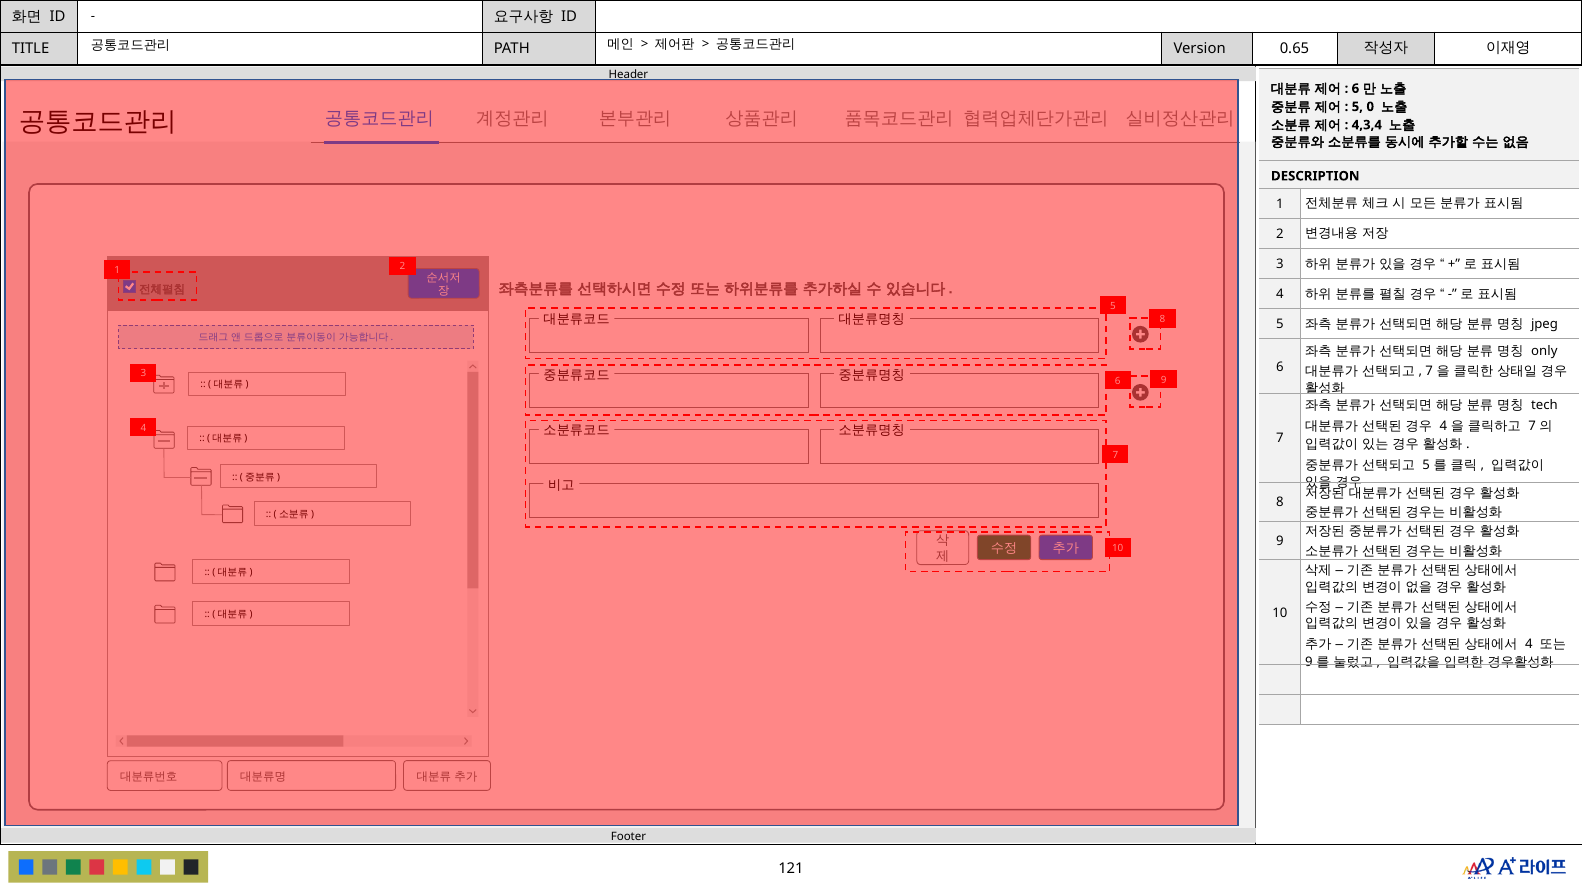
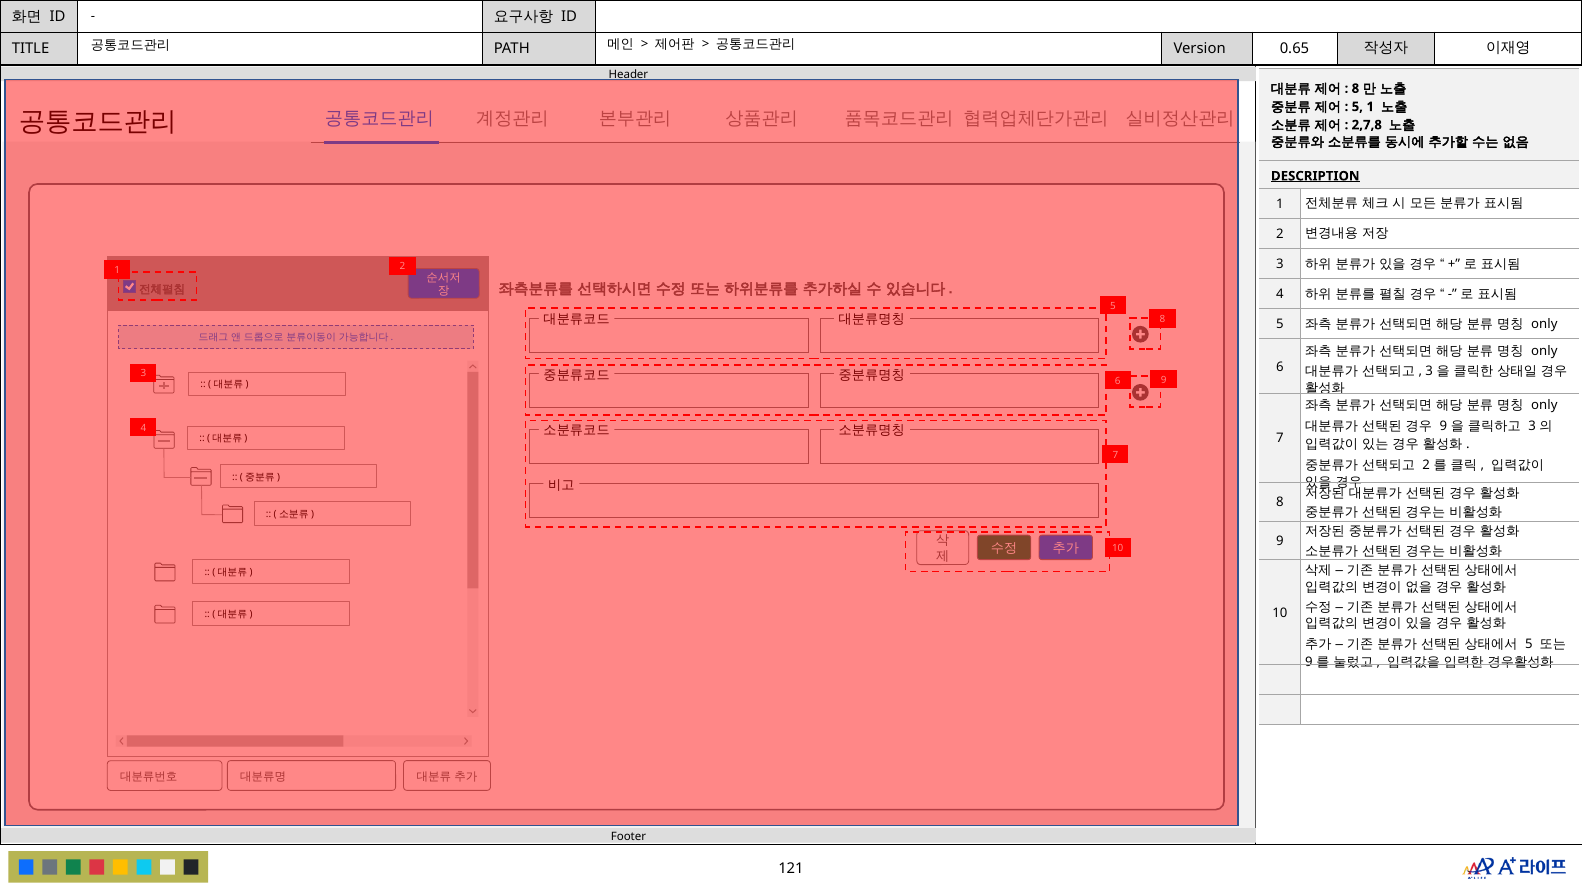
6 at (1355, 88): 6 -> 8
5 0: 0 -> 1
4,3,4: 4,3,4 -> 2,7,8
DESCRIPTION underline: none -> present
jpeg at (1544, 324): jpeg -> only
7 at (1429, 372): 7 -> 3
tech at (1544, 405): tech -> only
4 at (1443, 426): 4 -> 9
7 at (1532, 426): 7 -> 3
5 at (1426, 465): 5 -> 2
4 at (1529, 644): 4 -> 5
